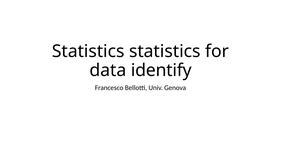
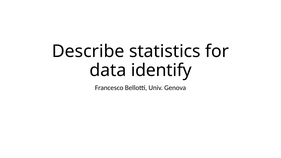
Statistics at (88, 51): Statistics -> Describe
